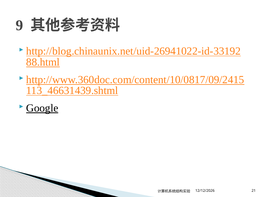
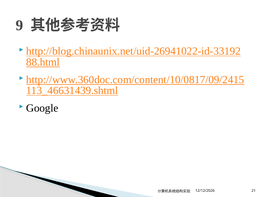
Google underline: present -> none
